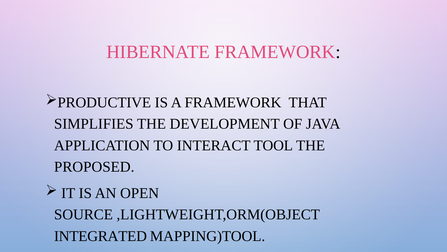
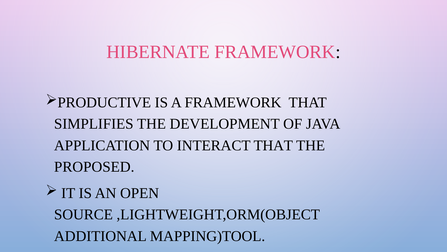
INTERACT TOOL: TOOL -> THAT
INTEGRATED: INTEGRATED -> ADDITIONAL
